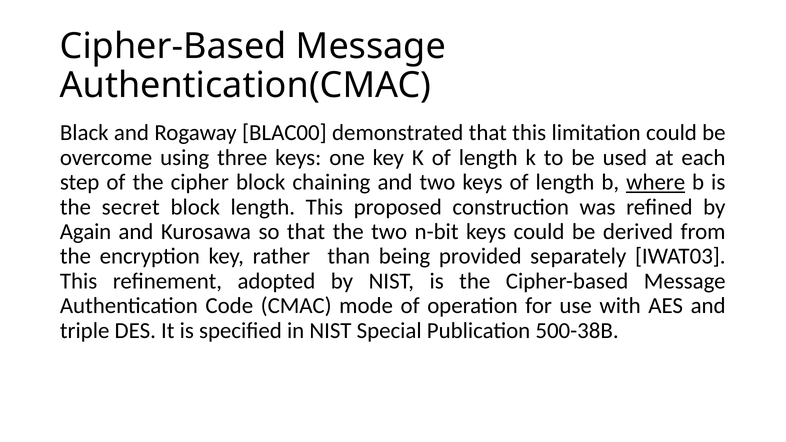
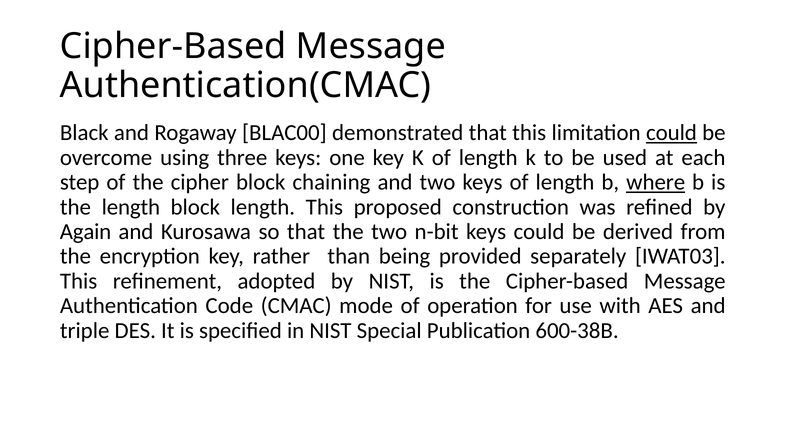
could at (671, 133) underline: none -> present
the secret: secret -> length
500-38B: 500-38B -> 600-38B
